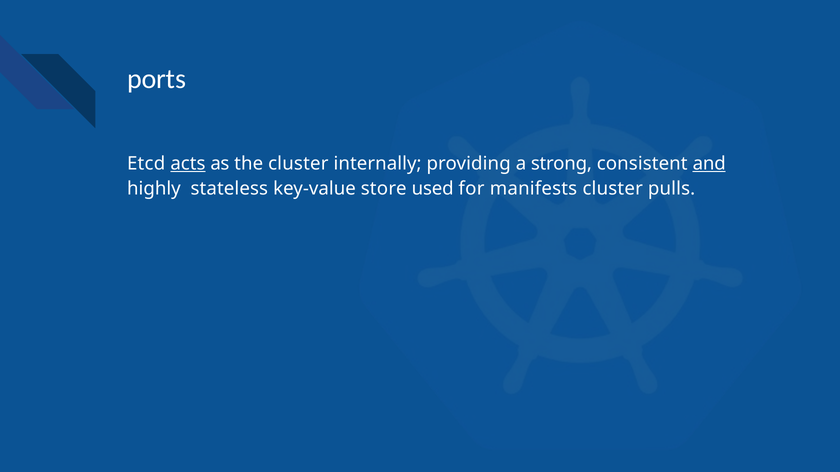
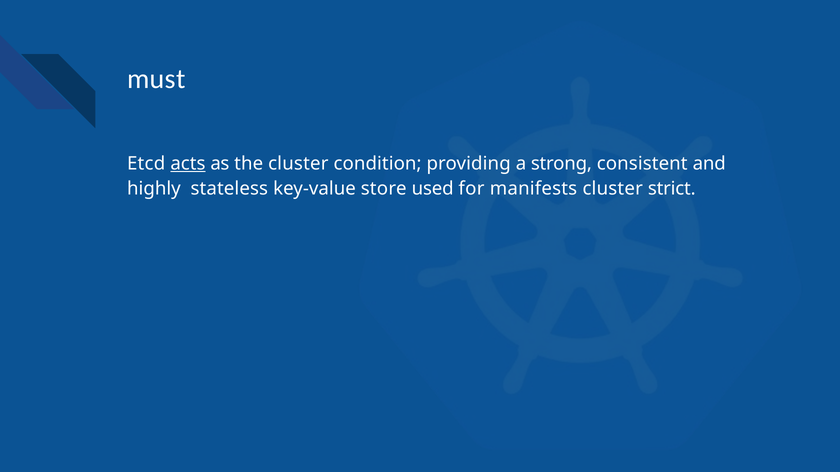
ports: ports -> must
internally: internally -> condition
and underline: present -> none
pulls: pulls -> strict
